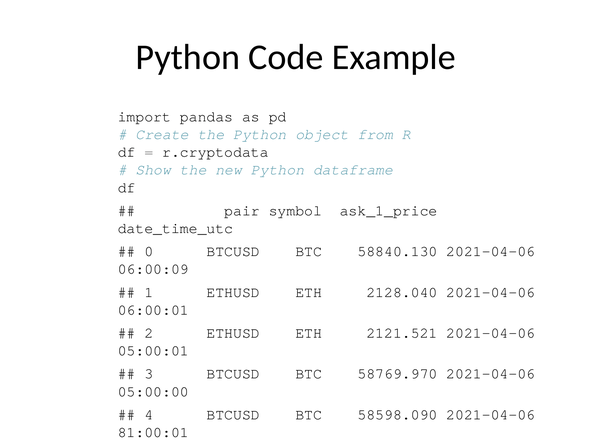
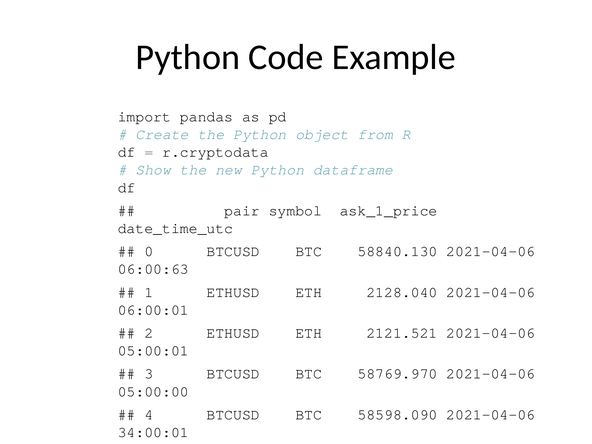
06:00:09: 06:00:09 -> 06:00:63
81:00:01: 81:00:01 -> 34:00:01
